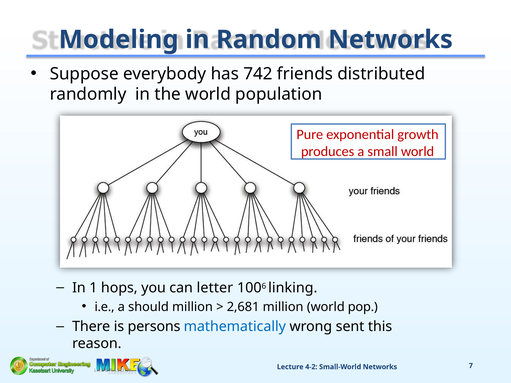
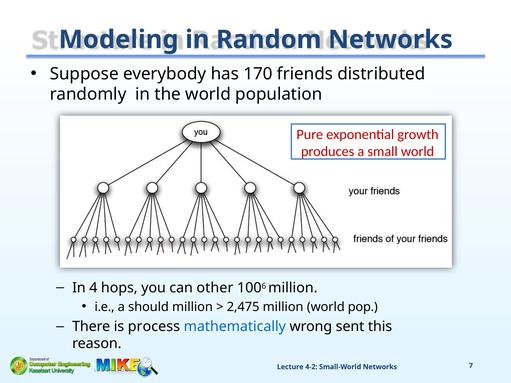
742: 742 -> 170
1: 1 -> 4
letter: letter -> other
1006 linking: linking -> million
2,681: 2,681 -> 2,475
persons: persons -> process
